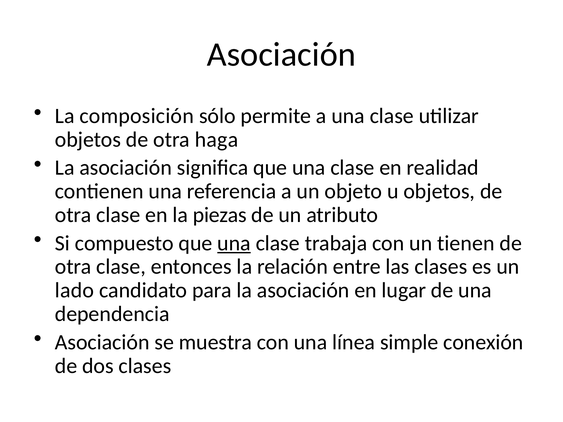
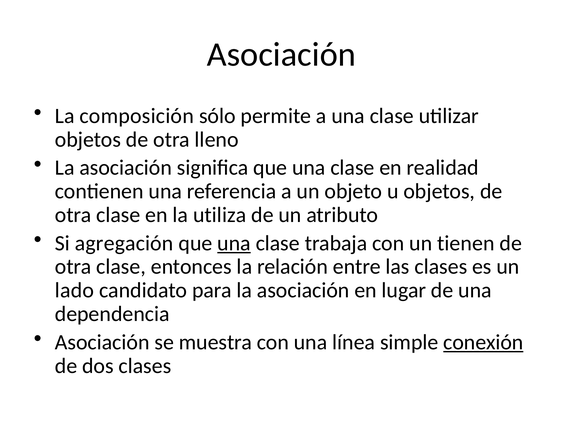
haga: haga -> lleno
piezas: piezas -> utiliza
compuesto: compuesto -> agregación
conexión underline: none -> present
